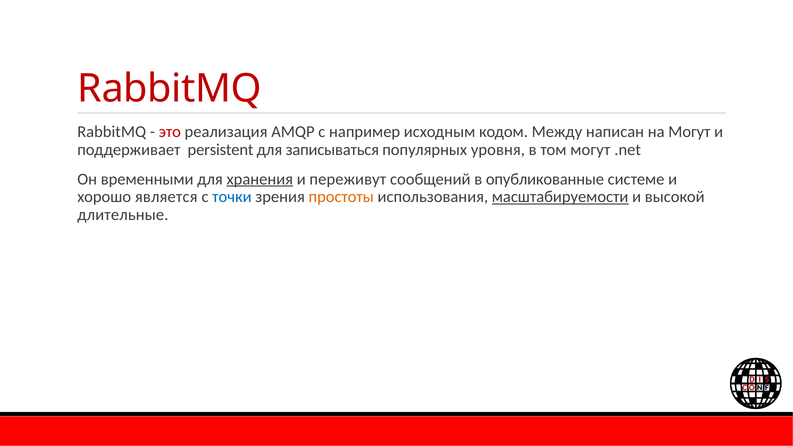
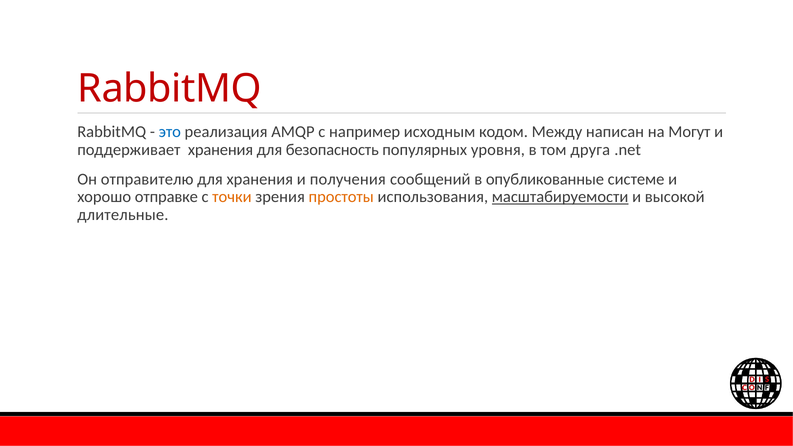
это colour: red -> blue
поддерживает persistent: persistent -> хранения
записываться: записываться -> безопасность
том могут: могут -> друга
временными: временными -> отправителю
хранения at (260, 179) underline: present -> none
переживут: переживут -> получения
является: является -> отправке
точки colour: blue -> orange
